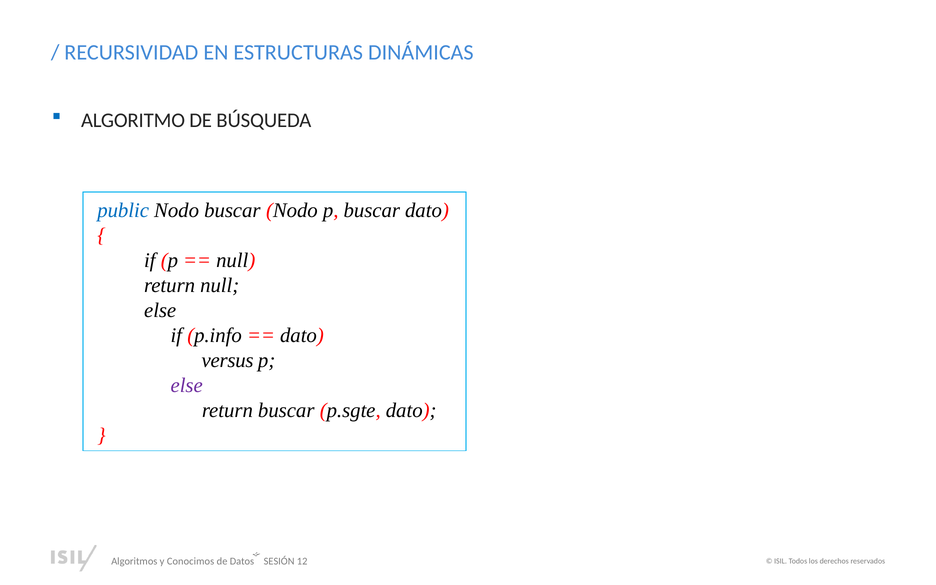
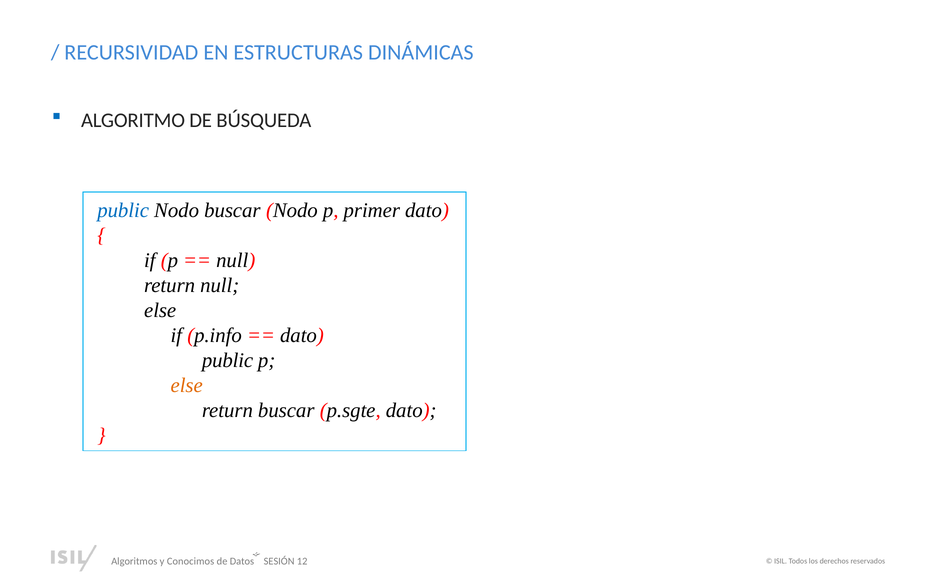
p buscar: buscar -> primer
versus at (228, 360): versus -> public
else at (187, 385) colour: purple -> orange
